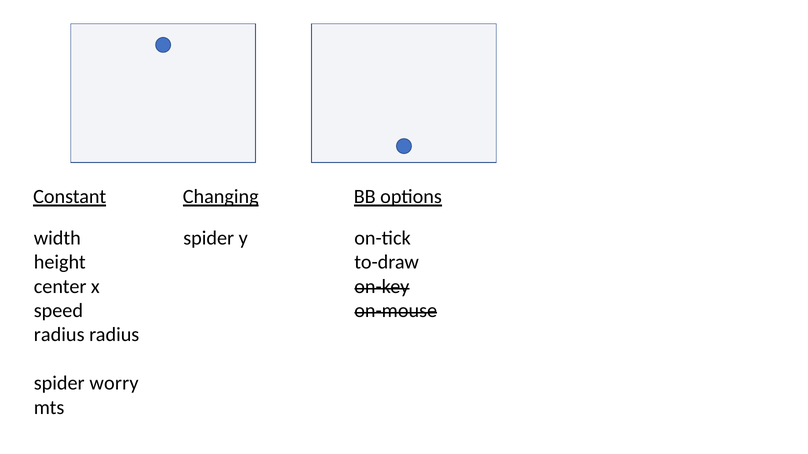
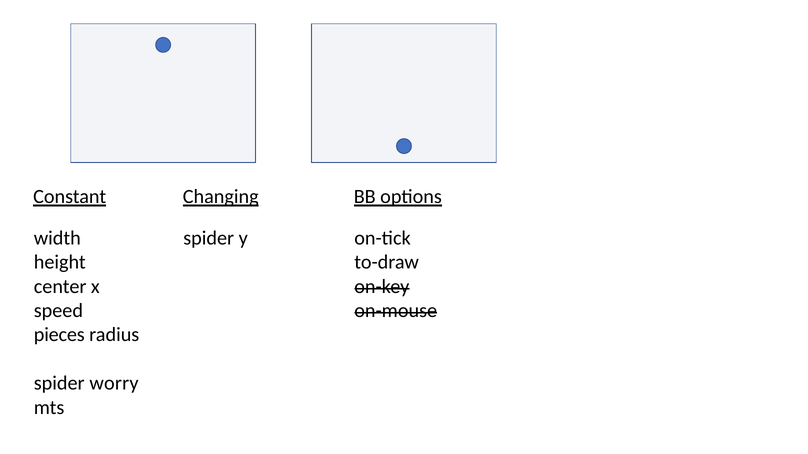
radius at (59, 335): radius -> pieces
